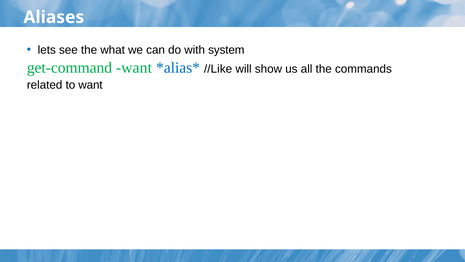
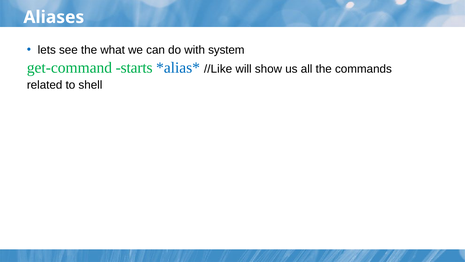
get-command want: want -> starts
to want: want -> shell
